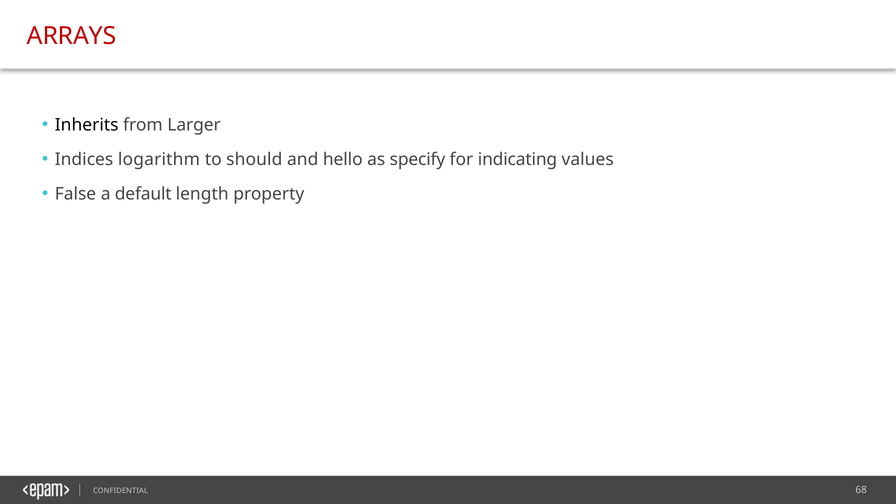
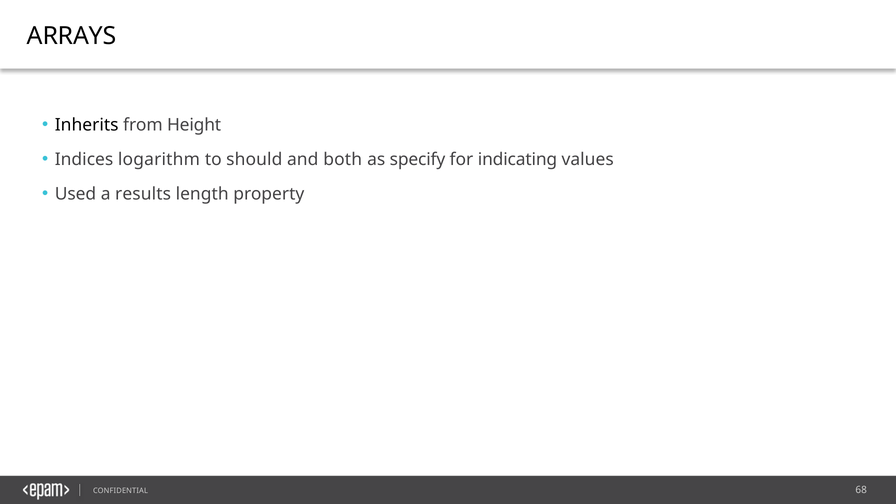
ARRAYS colour: red -> black
Larger: Larger -> Height
hello: hello -> both
False: False -> Used
default: default -> results
